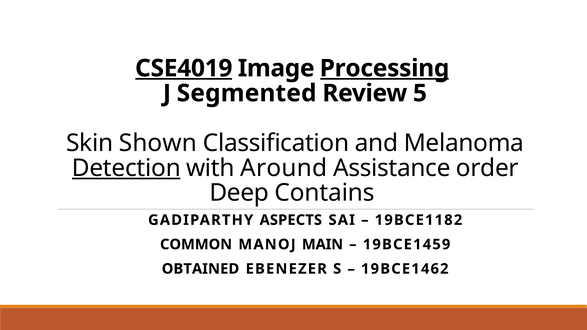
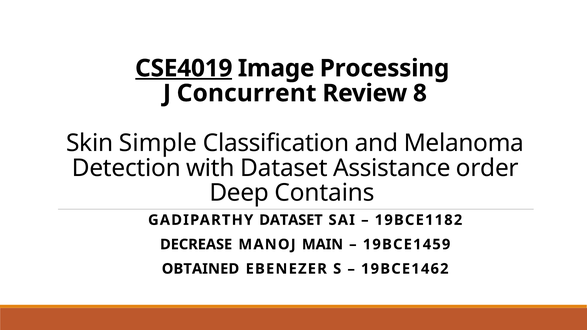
Processing underline: present -> none
Segmented: Segmented -> Concurrent
5: 5 -> 8
Shown: Shown -> Simple
Detection underline: present -> none
with Around: Around -> Dataset
GADIPARTHY ASPECTS: ASPECTS -> DATASET
COMMON: COMMON -> DECREASE
